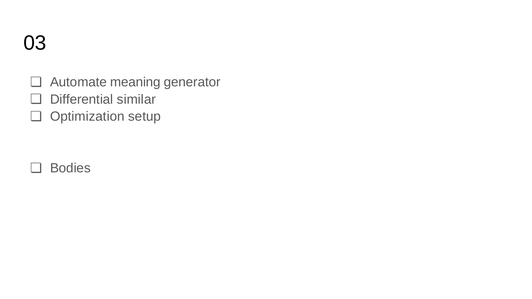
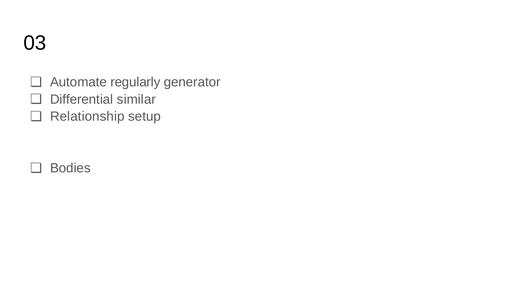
meaning: meaning -> regularly
Optimization: Optimization -> Relationship
